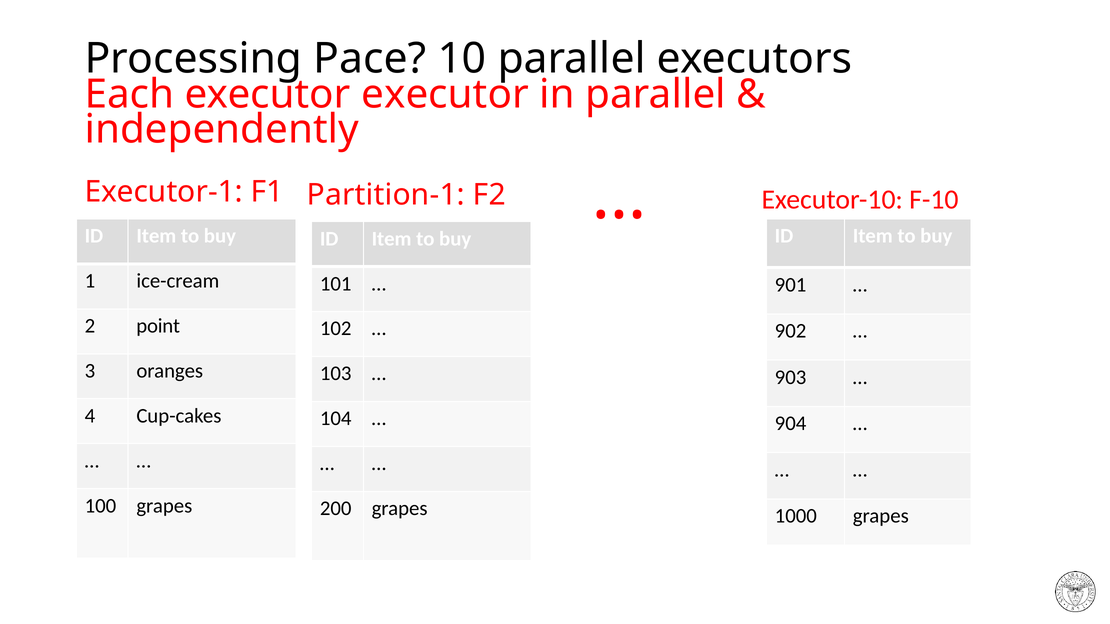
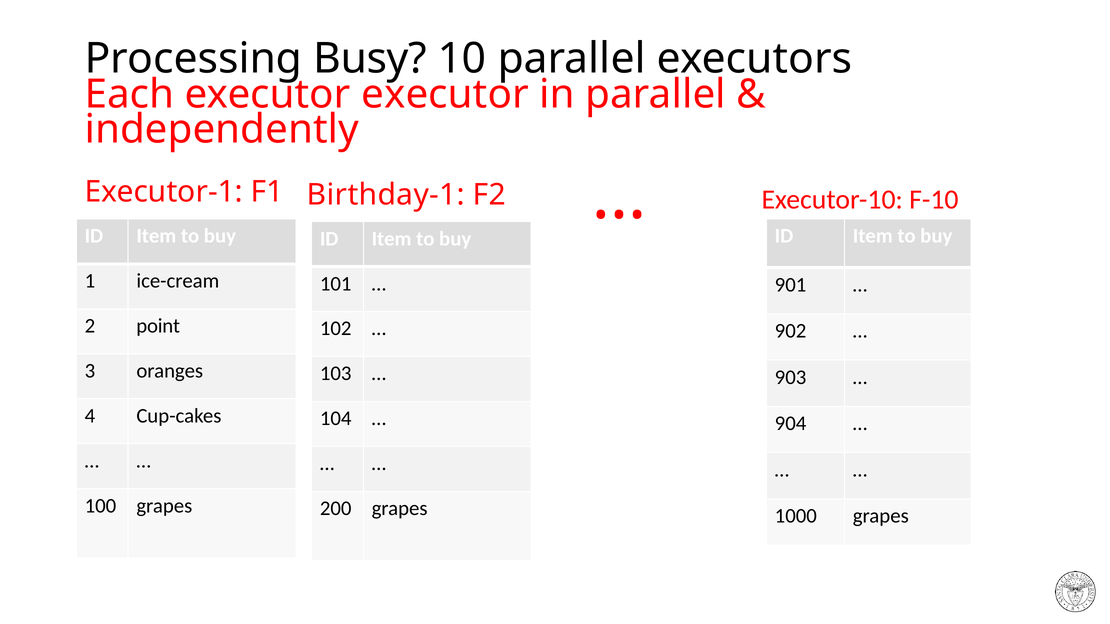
Pace: Pace -> Busy
Partition-1: Partition-1 -> Birthday-1
